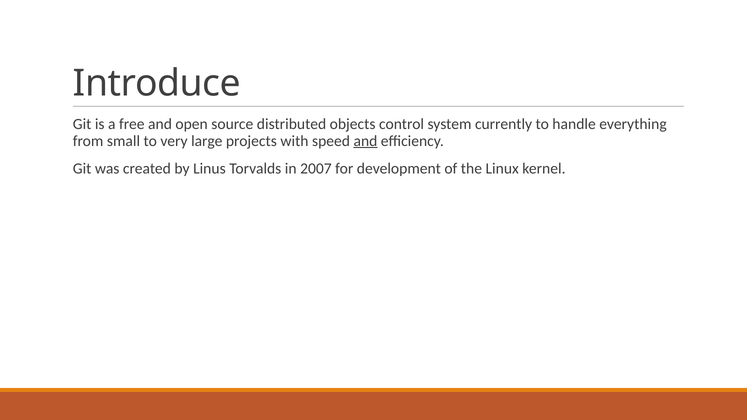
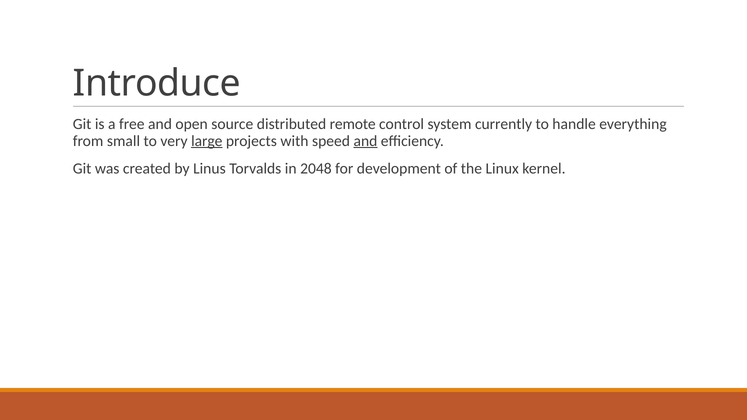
objects: objects -> remote
large underline: none -> present
2007: 2007 -> 2048
